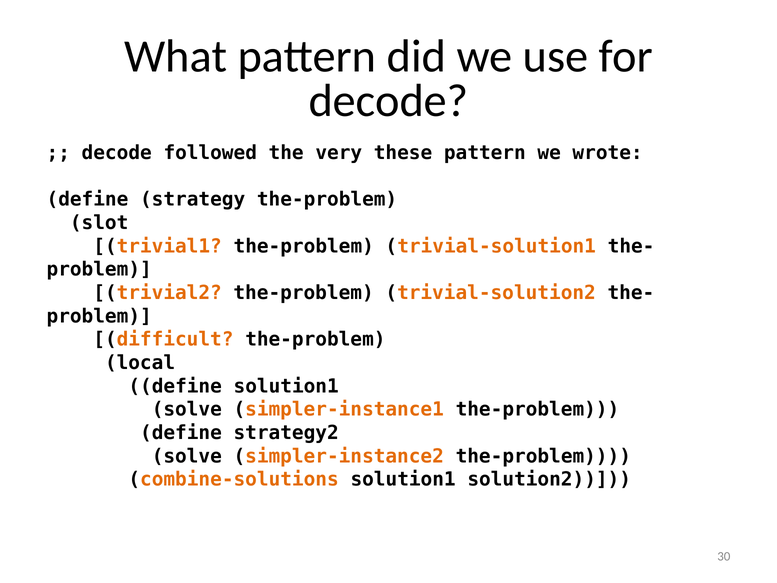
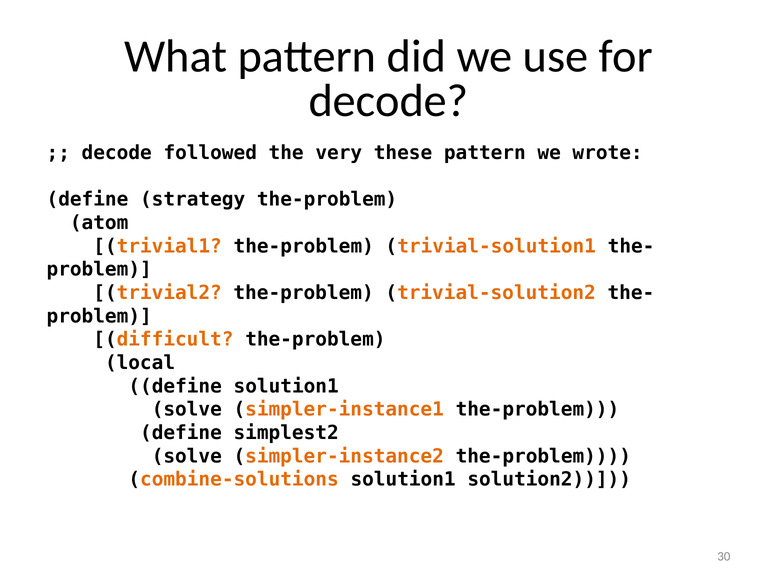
slot: slot -> atom
strategy2: strategy2 -> simplest2
